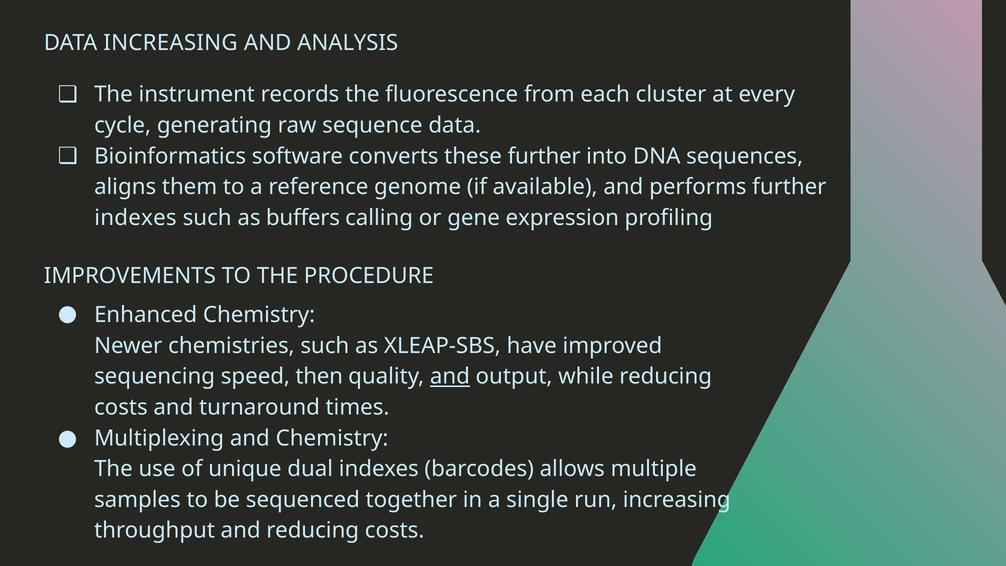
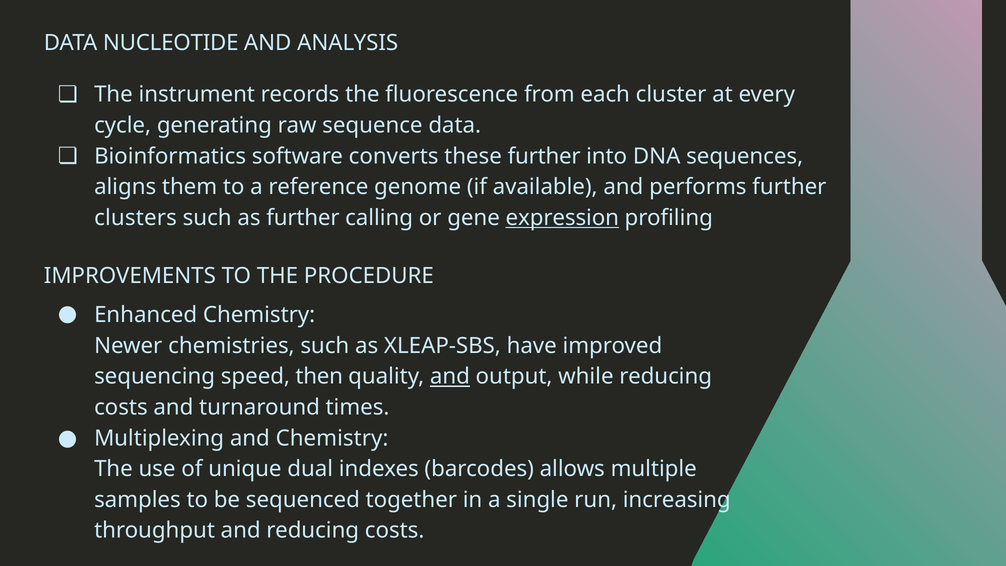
DATA INCREASING: INCREASING -> NUCLEOTIDE
indexes at (135, 218): indexes -> clusters
as buffers: buffers -> further
expression underline: none -> present
